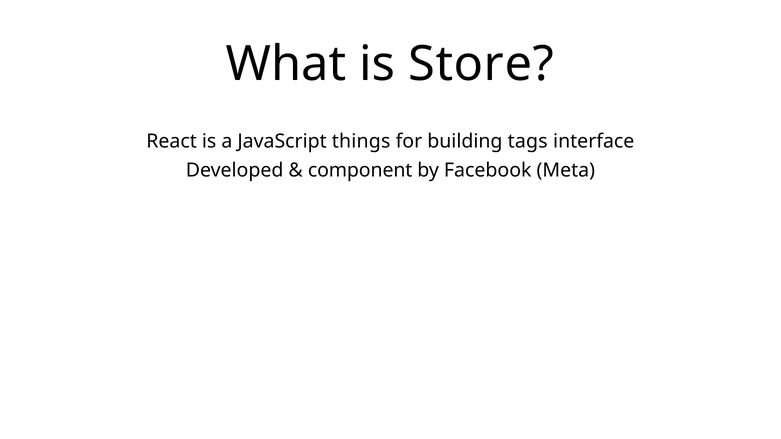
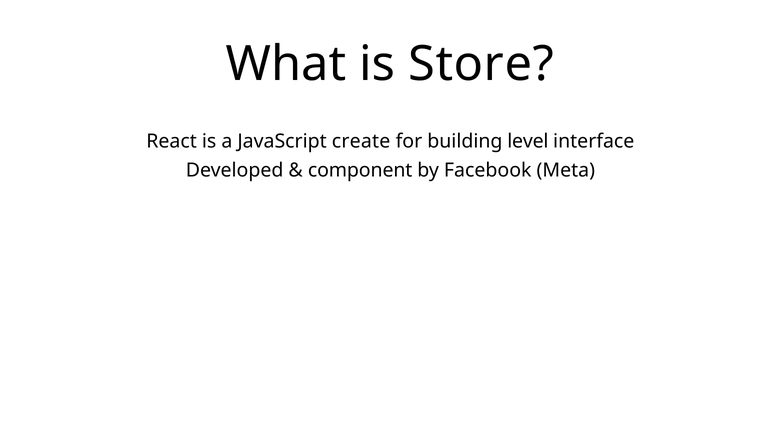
things: things -> create
tags: tags -> level
